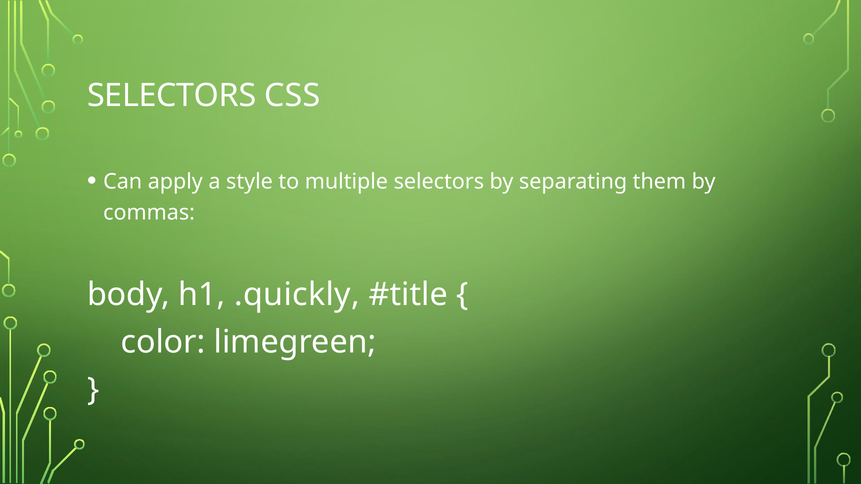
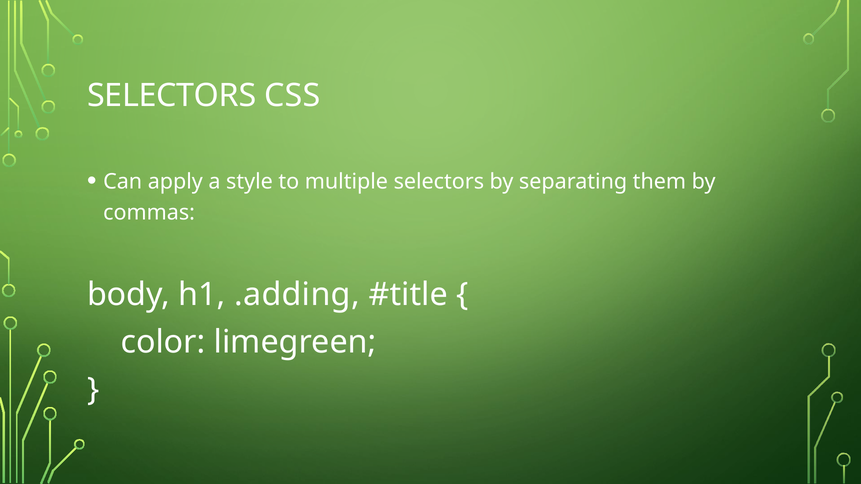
.quickly: .quickly -> .adding
